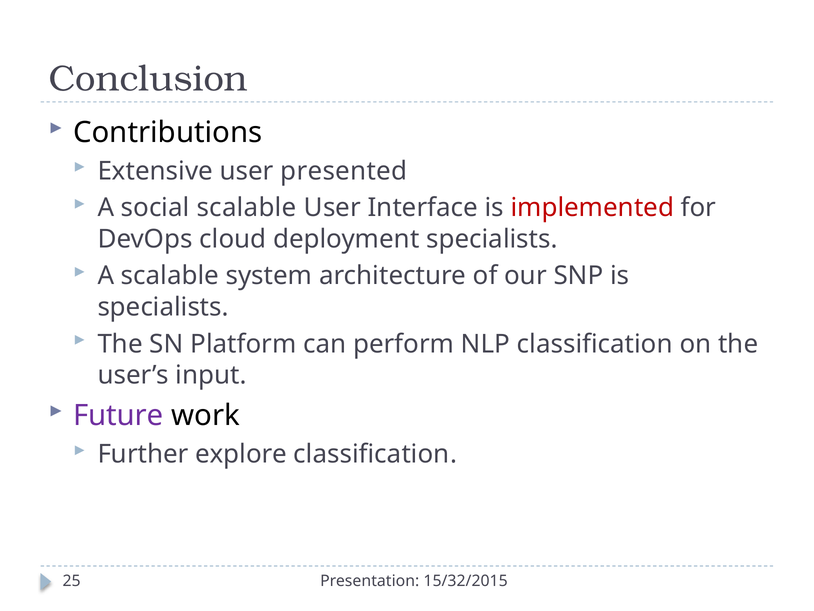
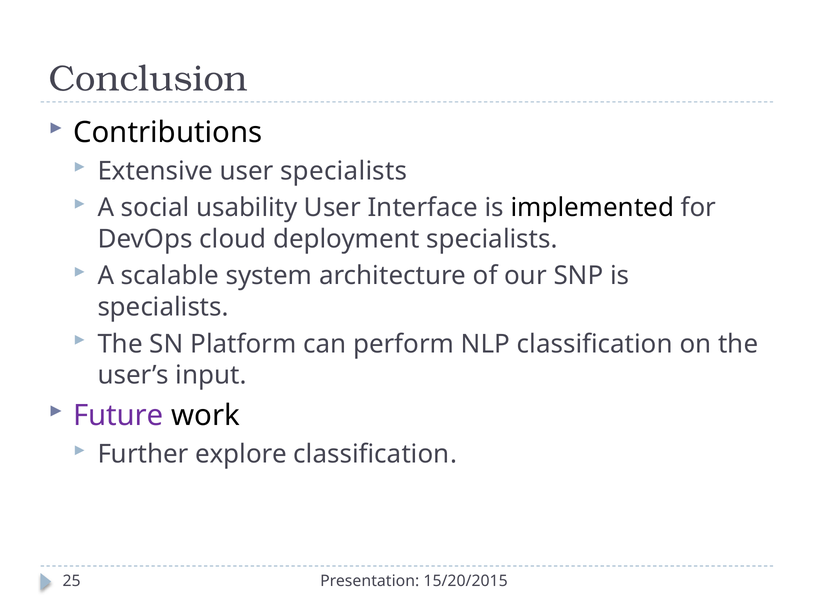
user presented: presented -> specialists
social scalable: scalable -> usability
implemented colour: red -> black
15/32/2015: 15/32/2015 -> 15/20/2015
